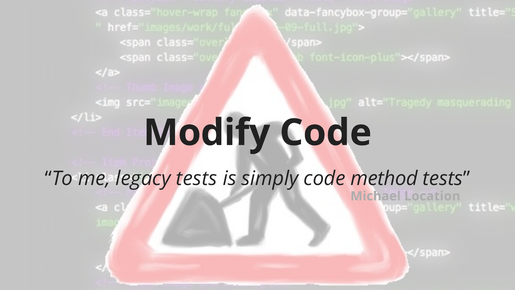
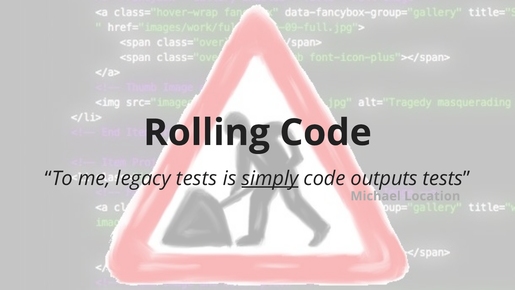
Modify: Modify -> Rolling
simply underline: none -> present
method: method -> outputs
